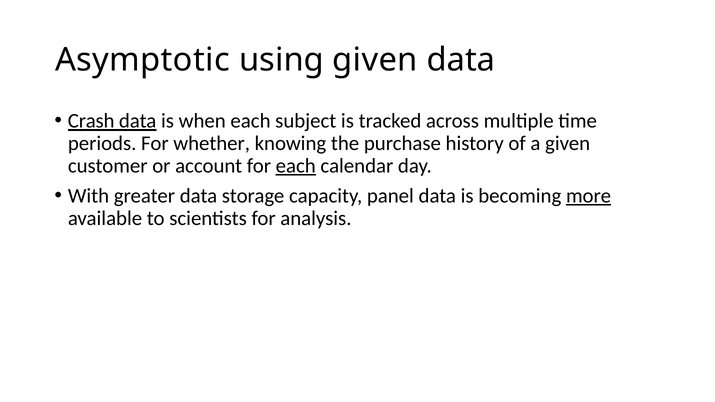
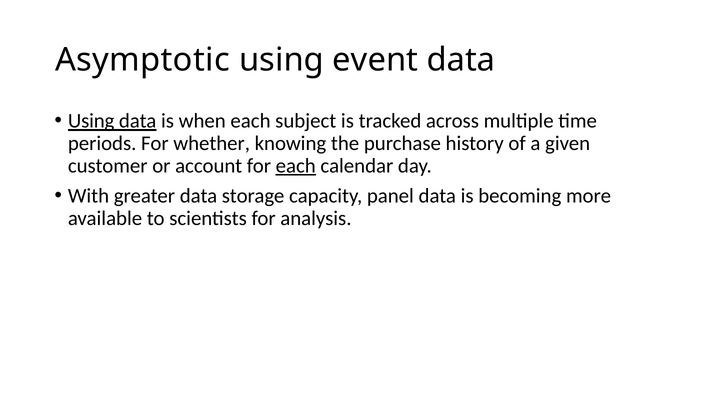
using given: given -> event
Crash at (91, 121): Crash -> Using
more underline: present -> none
